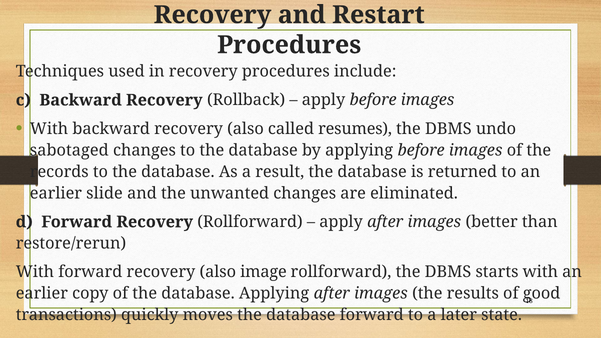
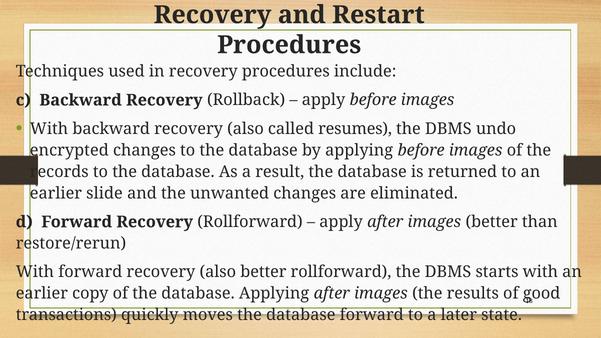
sabotaged: sabotaged -> encrypted
also image: image -> better
